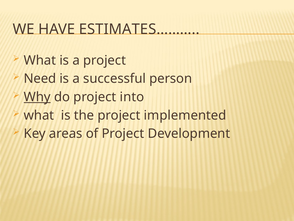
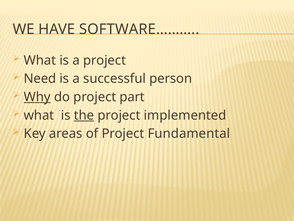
ESTIMATES………: ESTIMATES……… -> SOFTWARE………
into: into -> part
the underline: none -> present
Development: Development -> Fundamental
